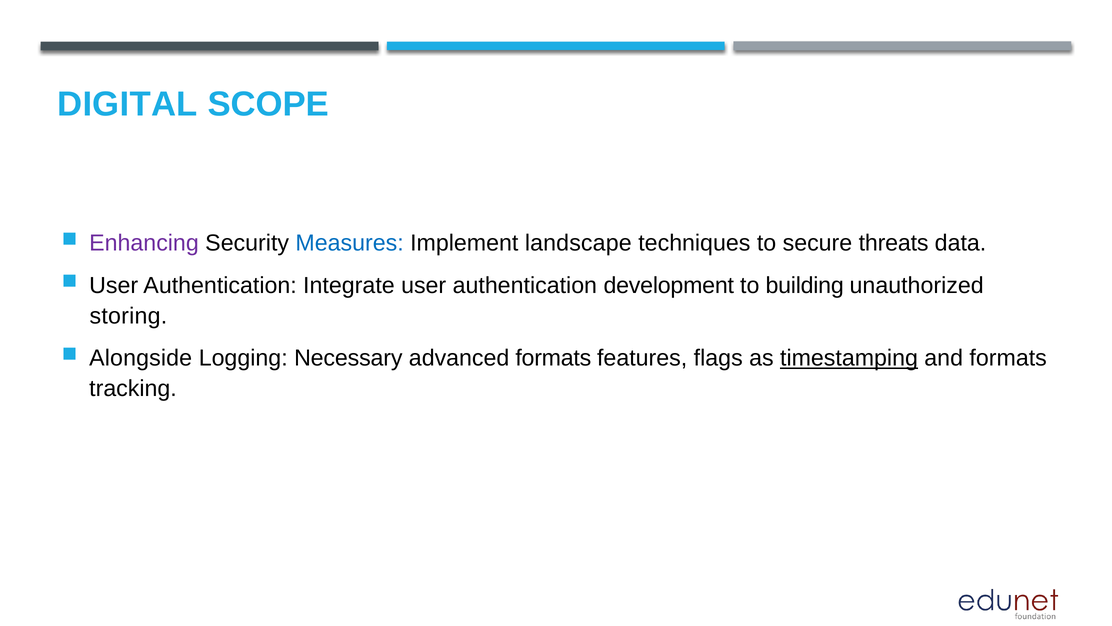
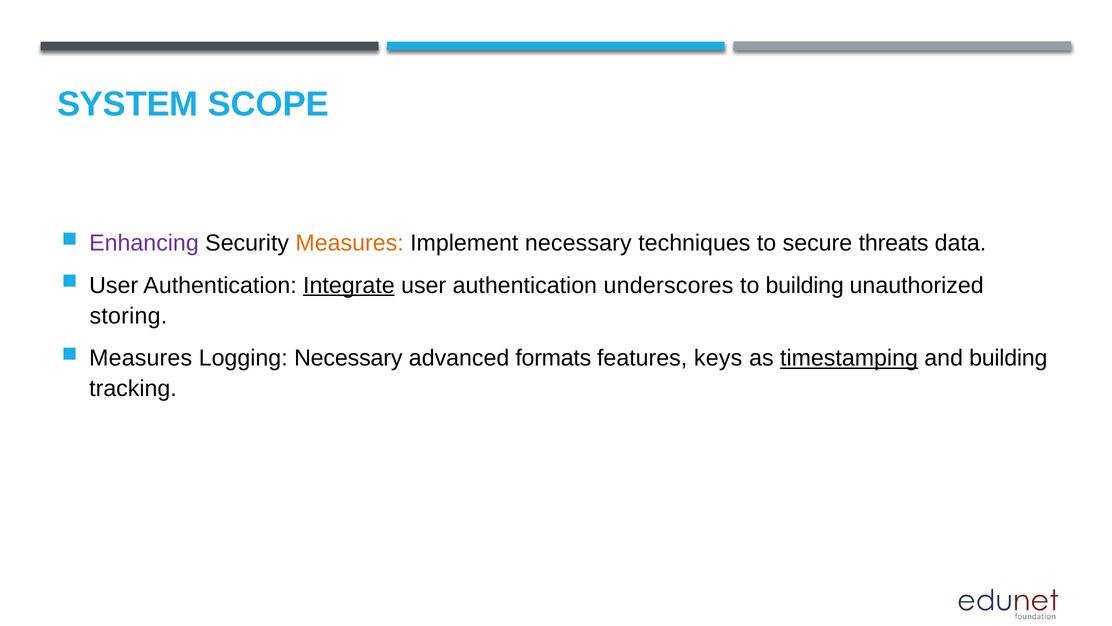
DIGITAL: DIGITAL -> SYSTEM
Measures at (350, 243) colour: blue -> orange
Implement landscape: landscape -> necessary
Integrate underline: none -> present
development: development -> underscores
Alongside at (141, 358): Alongside -> Measures
flags: flags -> keys
and formats: formats -> building
